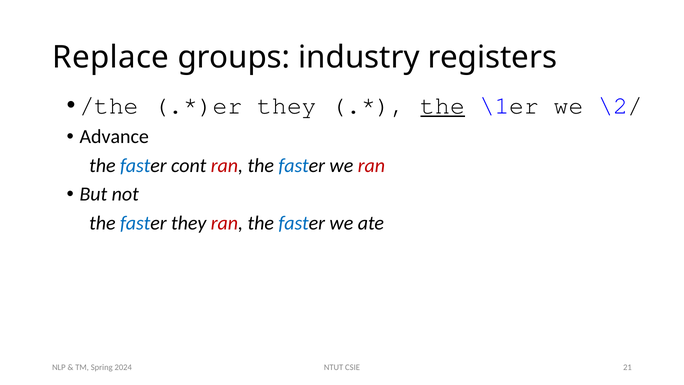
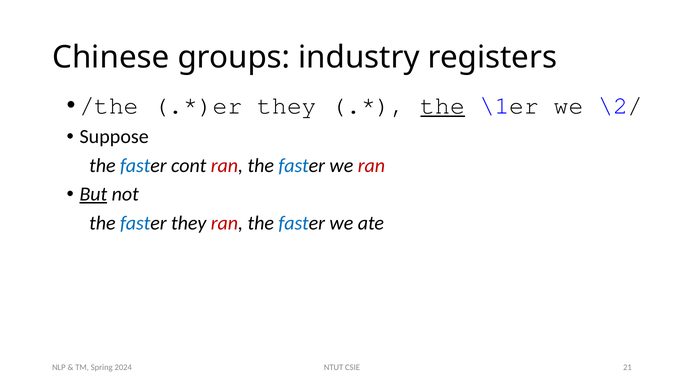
Replace: Replace -> Chinese
Advance: Advance -> Suppose
But underline: none -> present
